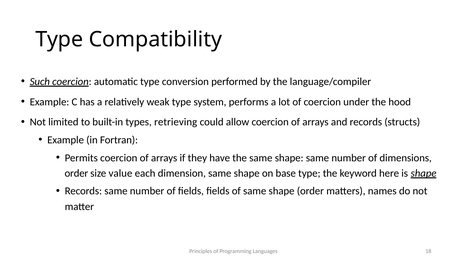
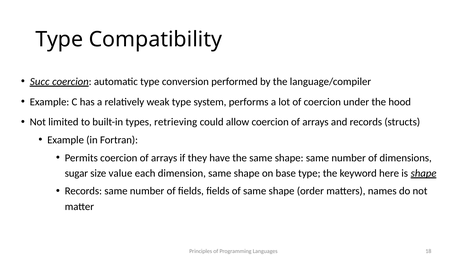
Such: Such -> Succ
order at (76, 173): order -> sugar
